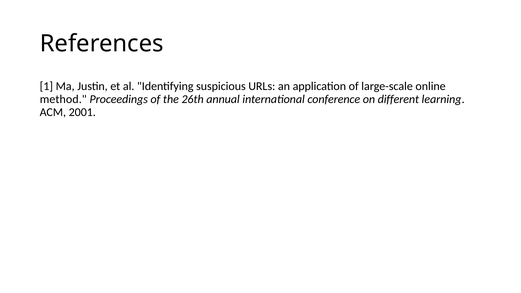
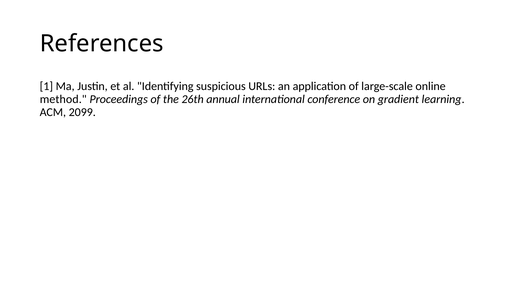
different: different -> gradient
2001: 2001 -> 2099
